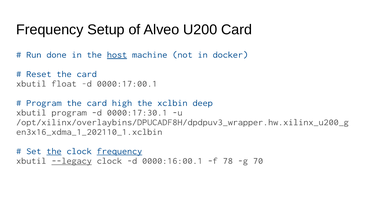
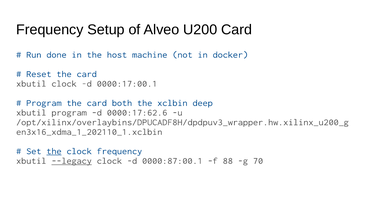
host underline: present -> none
xbutil float: float -> clock
high: high -> both
0000:17:30.1: 0000:17:30.1 -> 0000:17:62.6
frequency at (119, 151) underline: present -> none
0000:16:00.1: 0000:16:00.1 -> 0000:87:00.1
78: 78 -> 88
